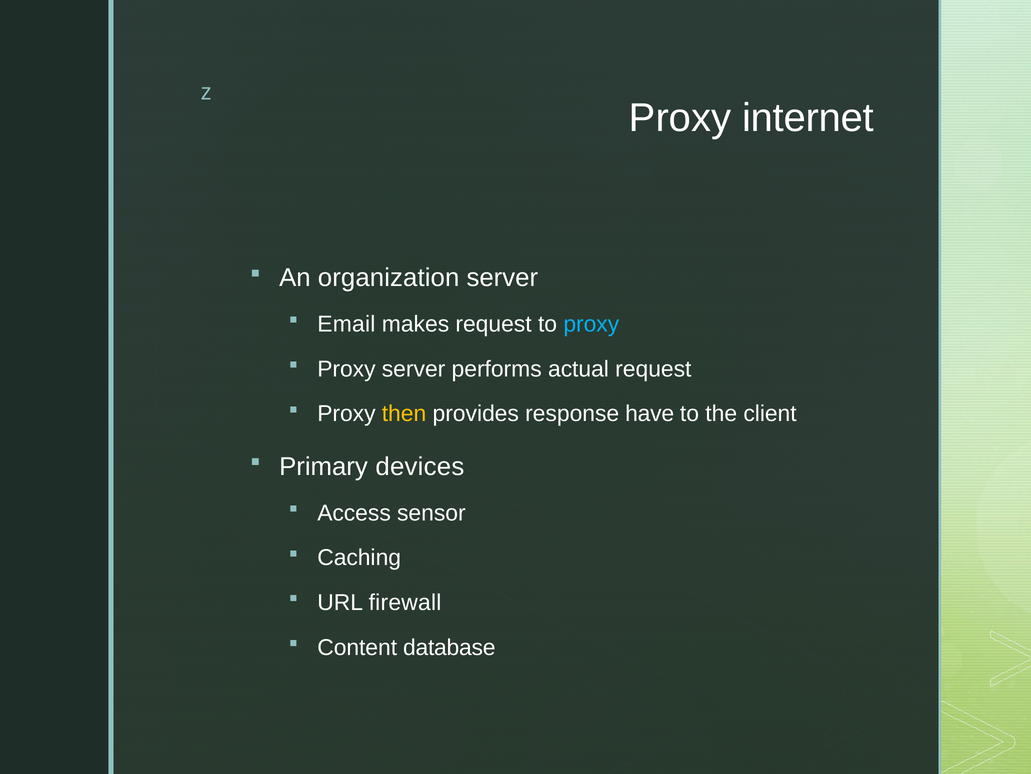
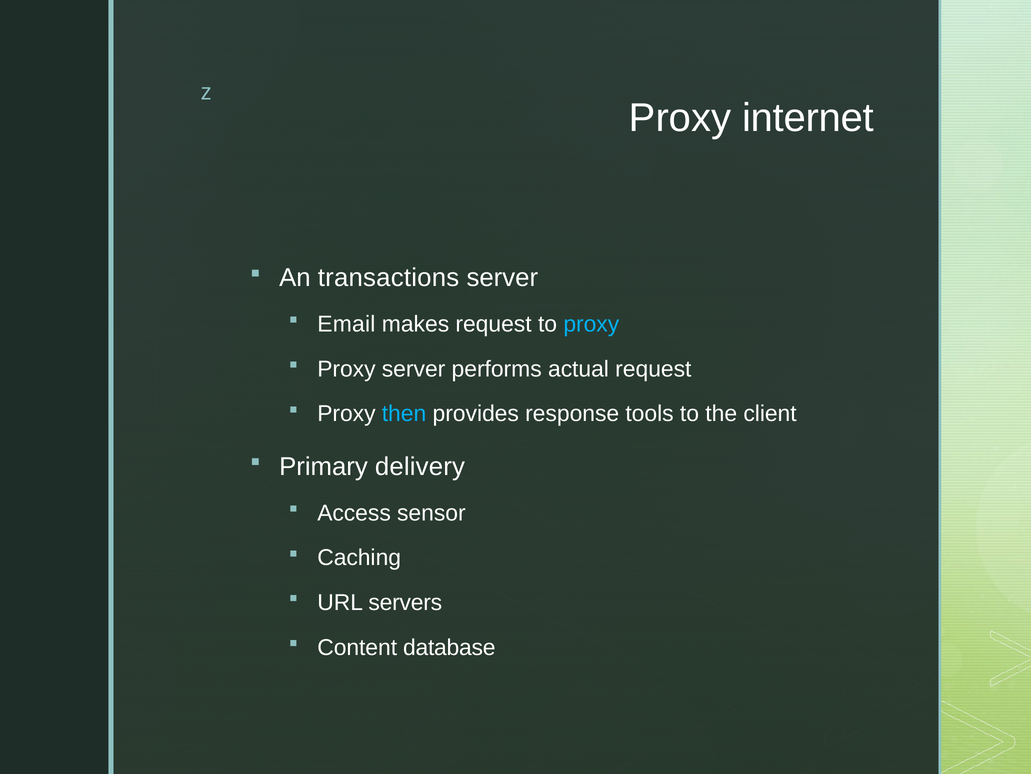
organization: organization -> transactions
then colour: yellow -> light blue
have: have -> tools
devices: devices -> delivery
firewall: firewall -> servers
